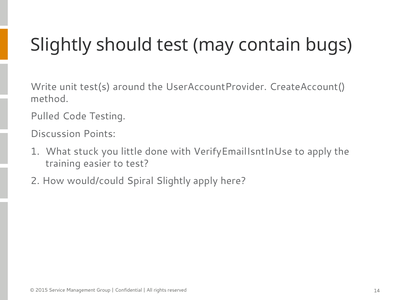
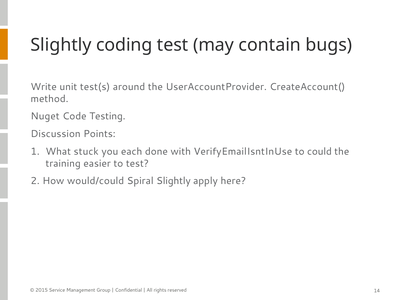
should: should -> coding
Pulled: Pulled -> Nuget
little: little -> each
to apply: apply -> could
